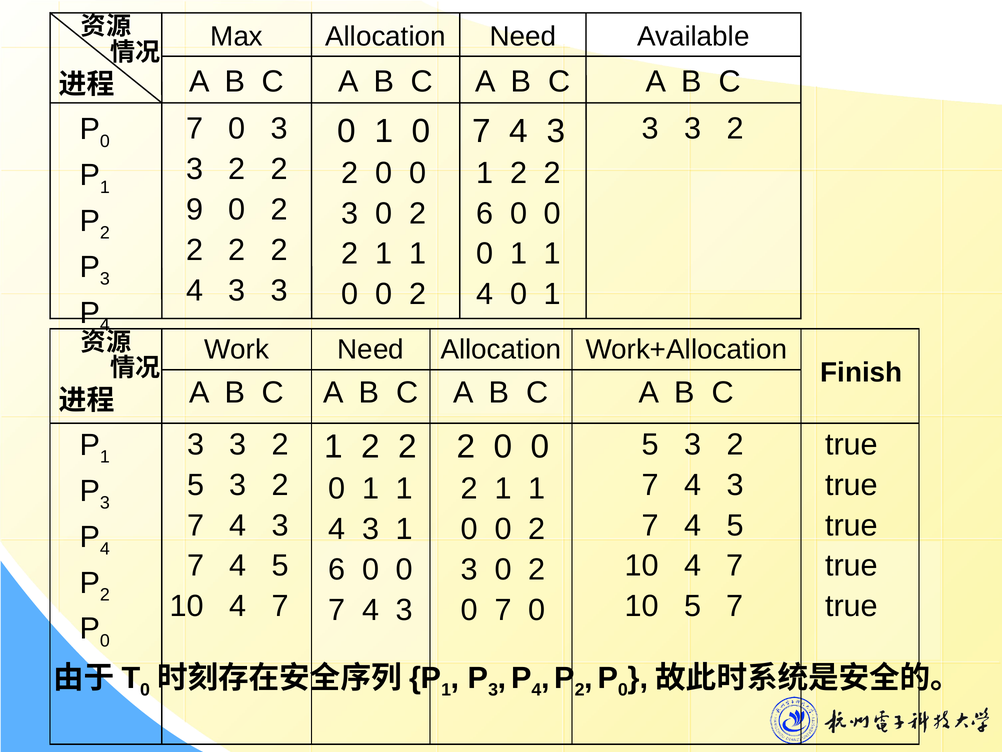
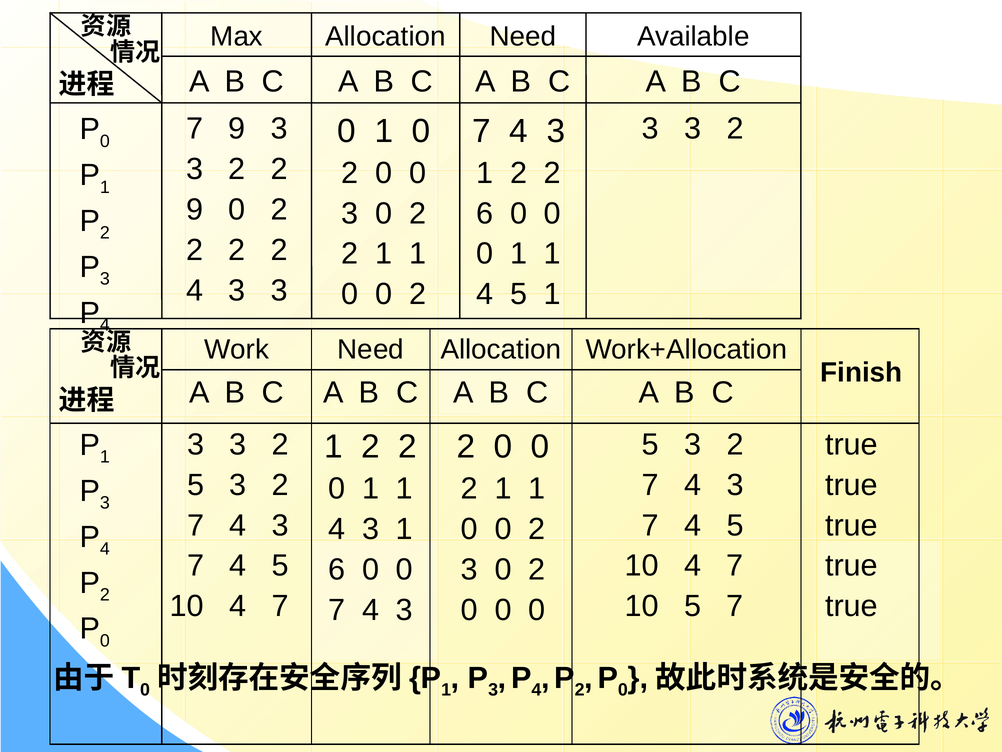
0 at (237, 129): 0 -> 9
0 at (519, 294): 0 -> 5
7 at (503, 610): 7 -> 0
